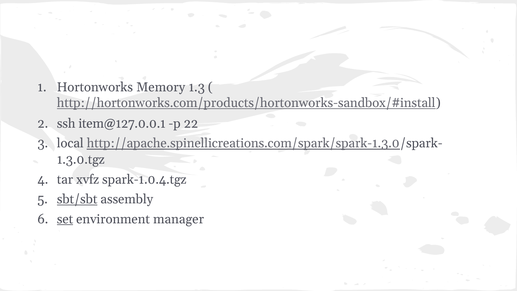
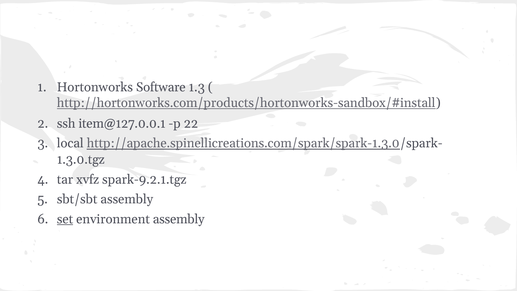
Memory: Memory -> Software
spark-1.0.4.tgz: spark-1.0.4.tgz -> spark-9.2.1.tgz
sbt/sbt underline: present -> none
environment manager: manager -> assembly
